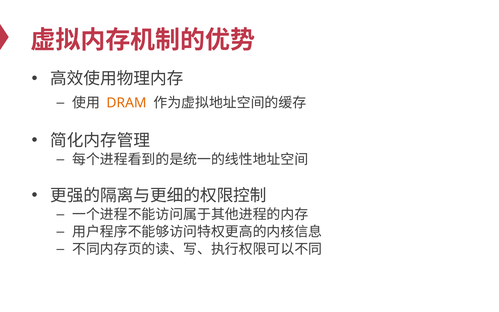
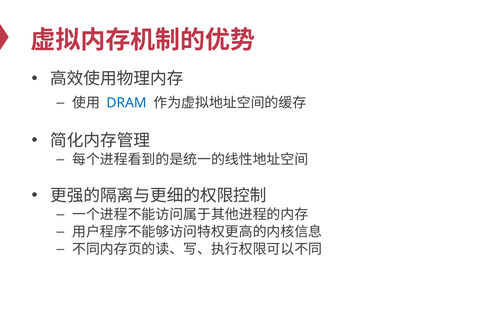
DRAM colour: orange -> blue
